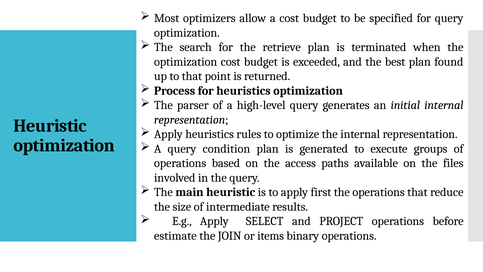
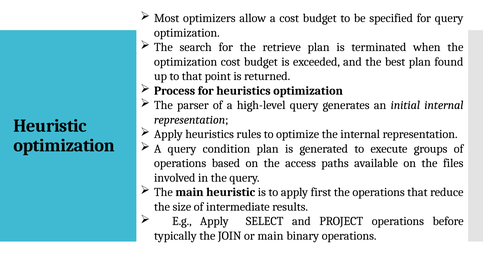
estimate: estimate -> typically
or items: items -> main
